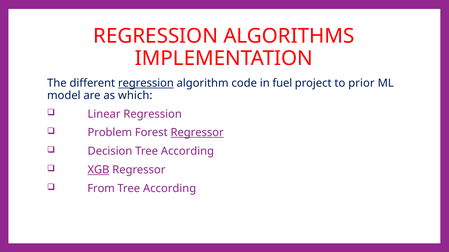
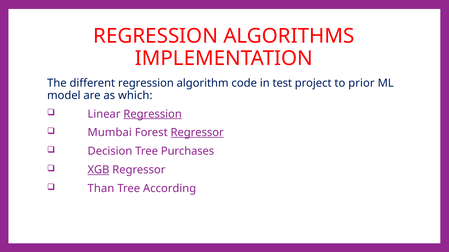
regression at (146, 83) underline: present -> none
fuel: fuel -> test
Regression at (153, 114) underline: none -> present
Problem: Problem -> Mumbai
Decision Tree According: According -> Purchases
From: From -> Than
